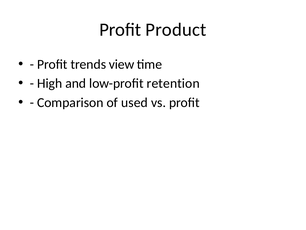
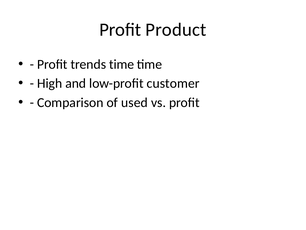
trends view: view -> time
retention: retention -> customer
